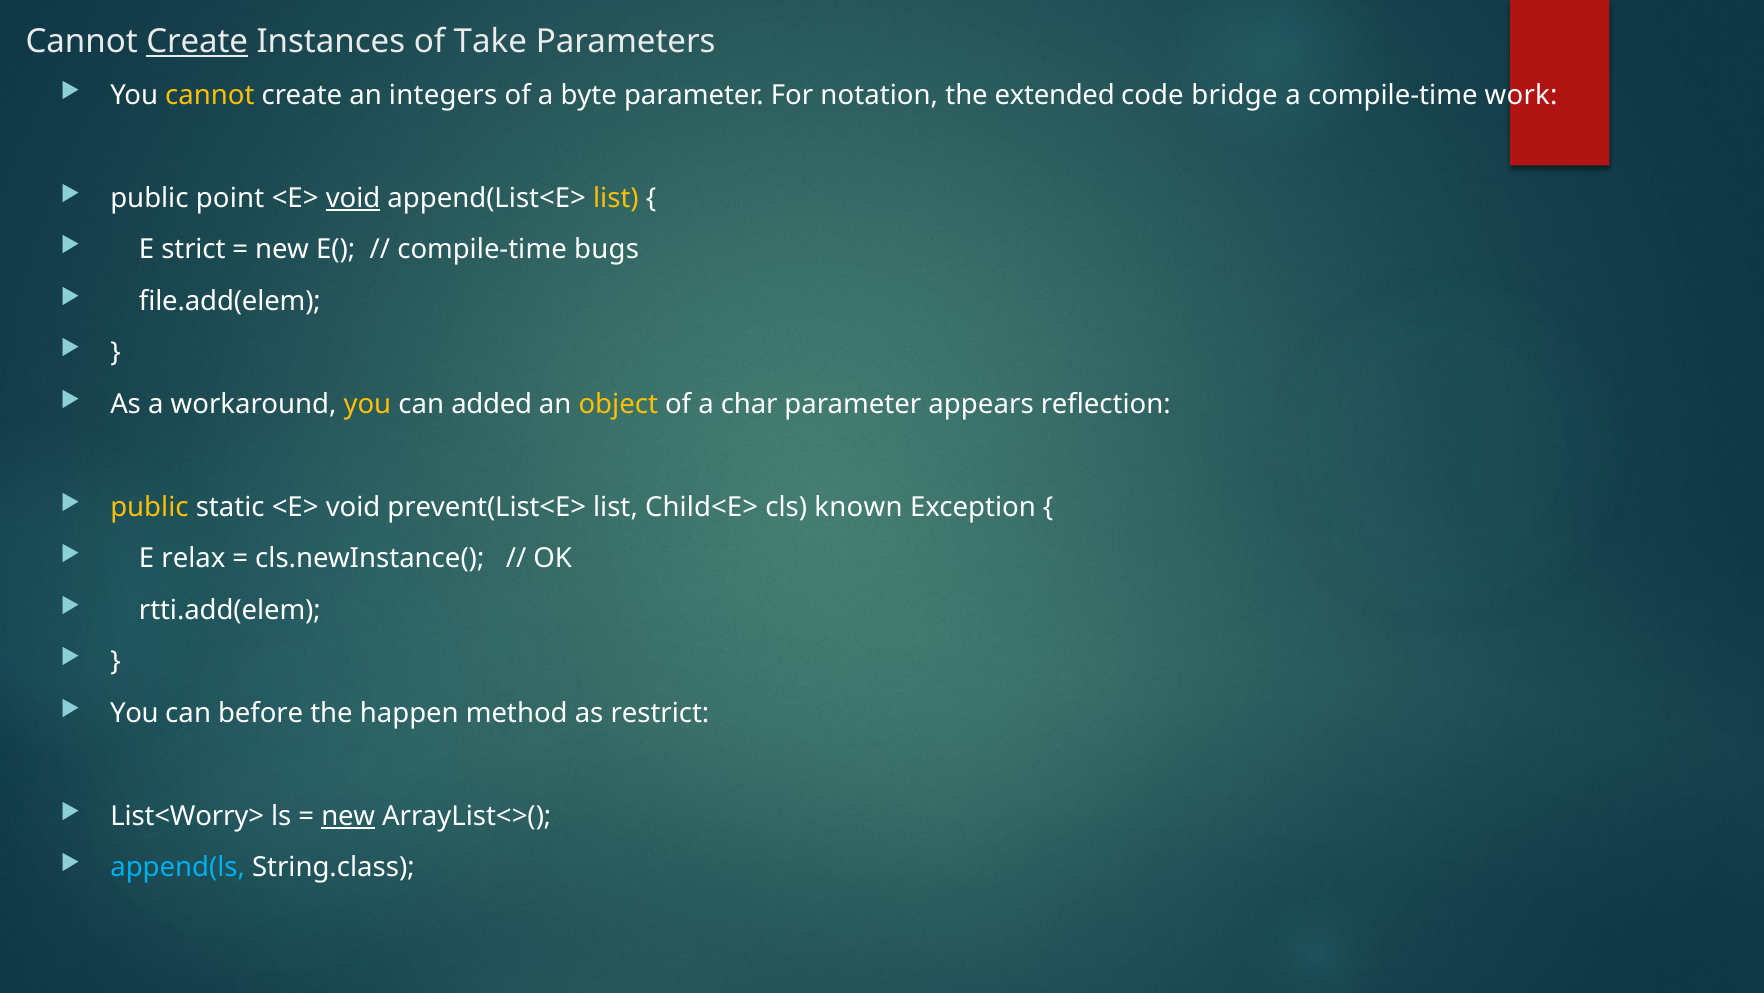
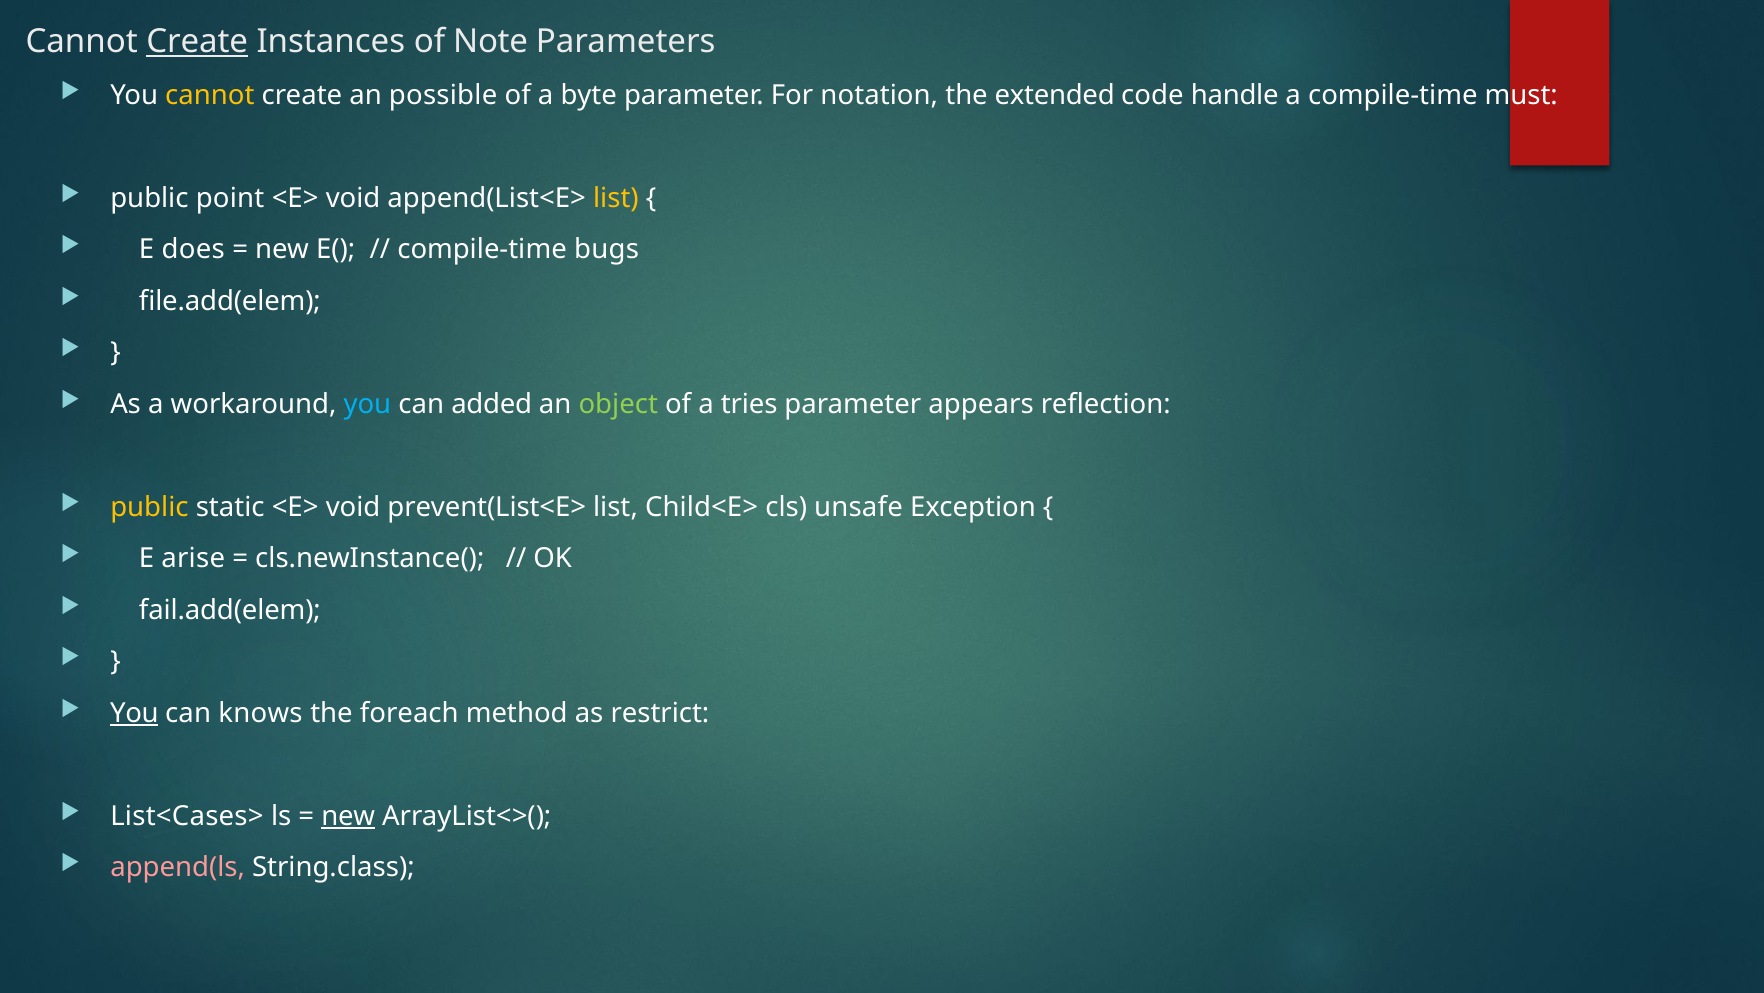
Take: Take -> Note
integers: integers -> possible
bridge: bridge -> handle
work: work -> must
void at (353, 198) underline: present -> none
strict: strict -> does
you at (367, 404) colour: yellow -> light blue
object colour: yellow -> light green
char: char -> tries
known: known -> unsafe
relax: relax -> arise
rtti.add(elem: rtti.add(elem -> fail.add(elem
You at (134, 713) underline: none -> present
before: before -> knows
happen: happen -> foreach
List<Worry>: List<Worry> -> List<Cases>
append(ls colour: light blue -> pink
